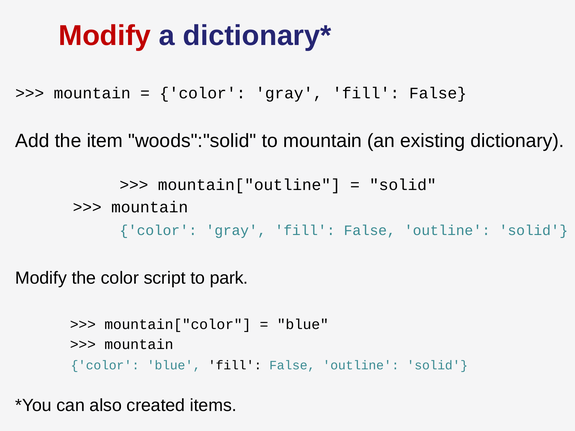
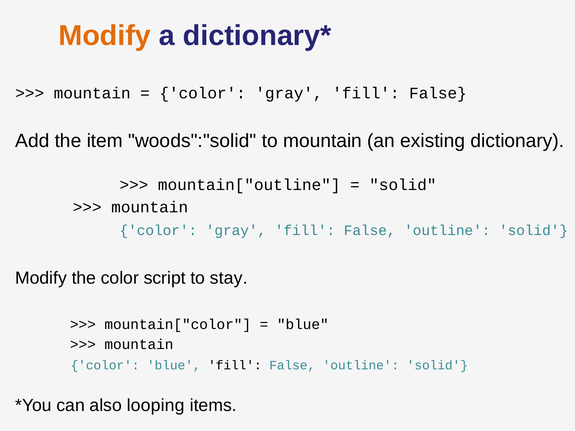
Modify at (105, 36) colour: red -> orange
park: park -> stay
created: created -> looping
